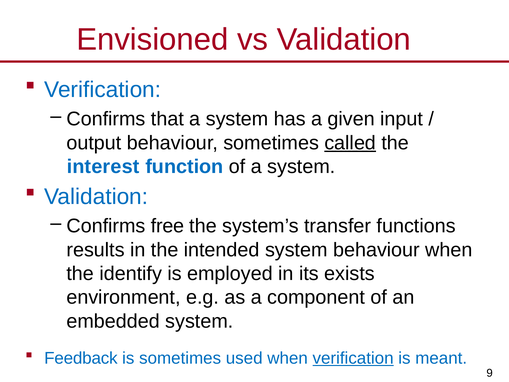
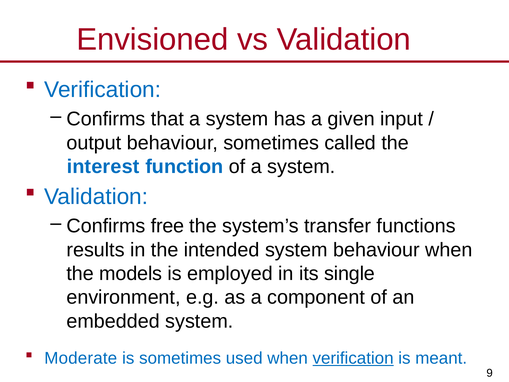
called underline: present -> none
identify: identify -> models
exists: exists -> single
Feedback: Feedback -> Moderate
